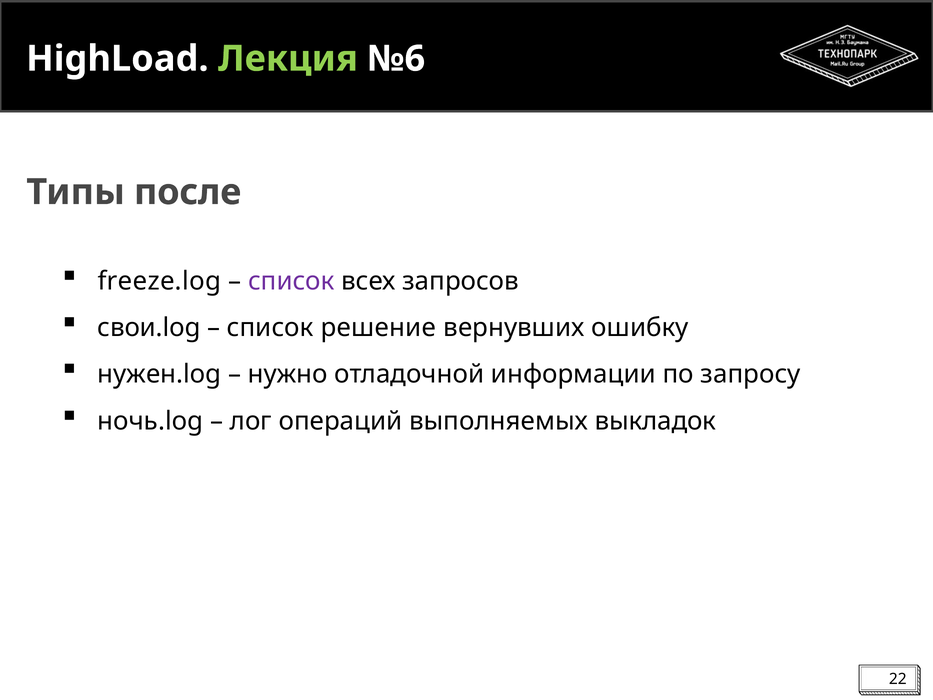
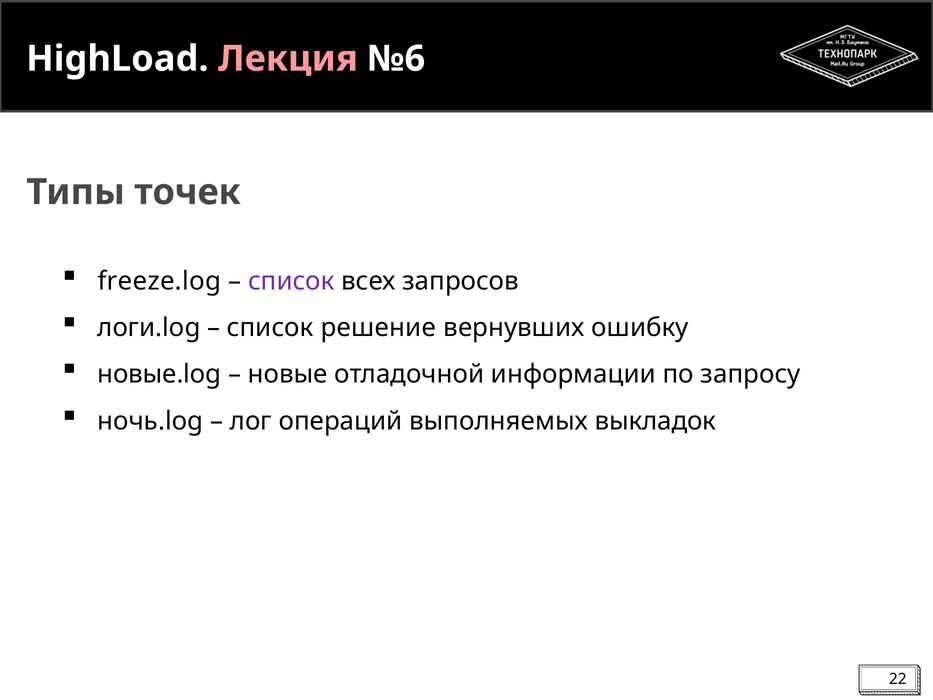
Лекция colour: light green -> pink
после: после -> точек
свои.log: свои.log -> логи.log
нужен.log: нужен.log -> новые.log
нужно: нужно -> новые
